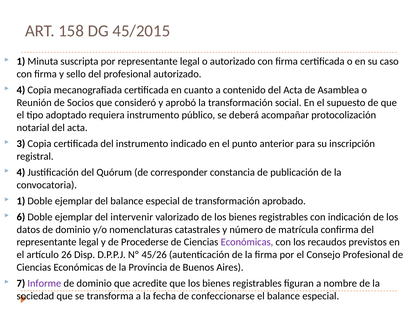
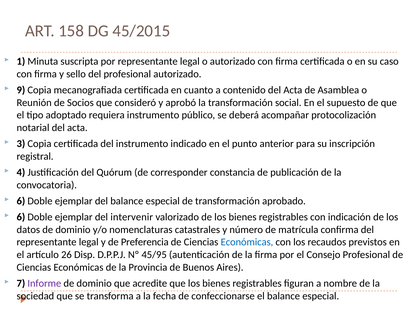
4 at (21, 90): 4 -> 9
1 at (21, 201): 1 -> 6
Procederse: Procederse -> Preferencia
Económicas at (247, 242) colour: purple -> blue
45/26: 45/26 -> 45/95
